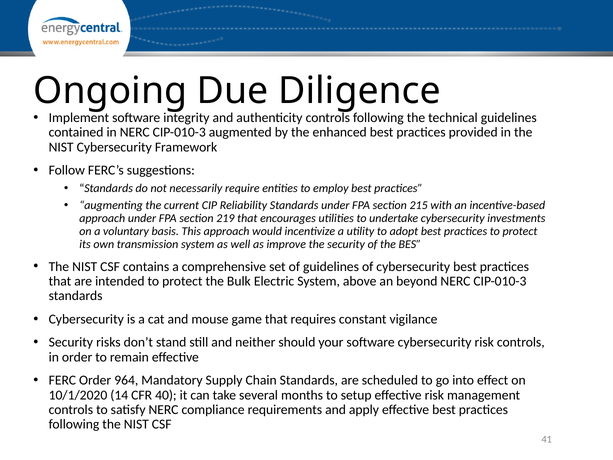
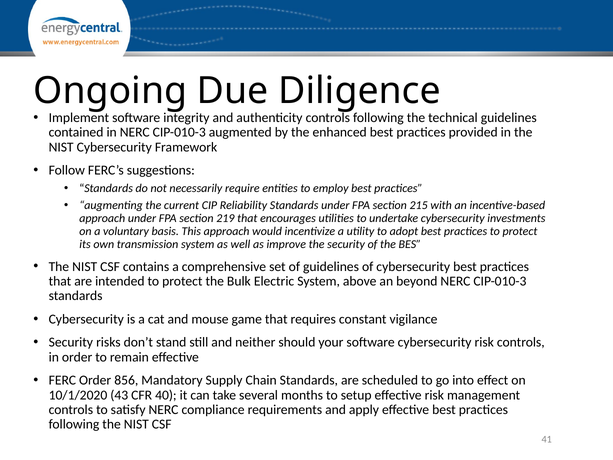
964: 964 -> 856
14: 14 -> 43
